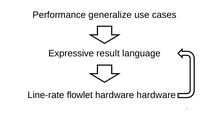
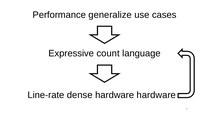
result: result -> count
flowlet: flowlet -> dense
